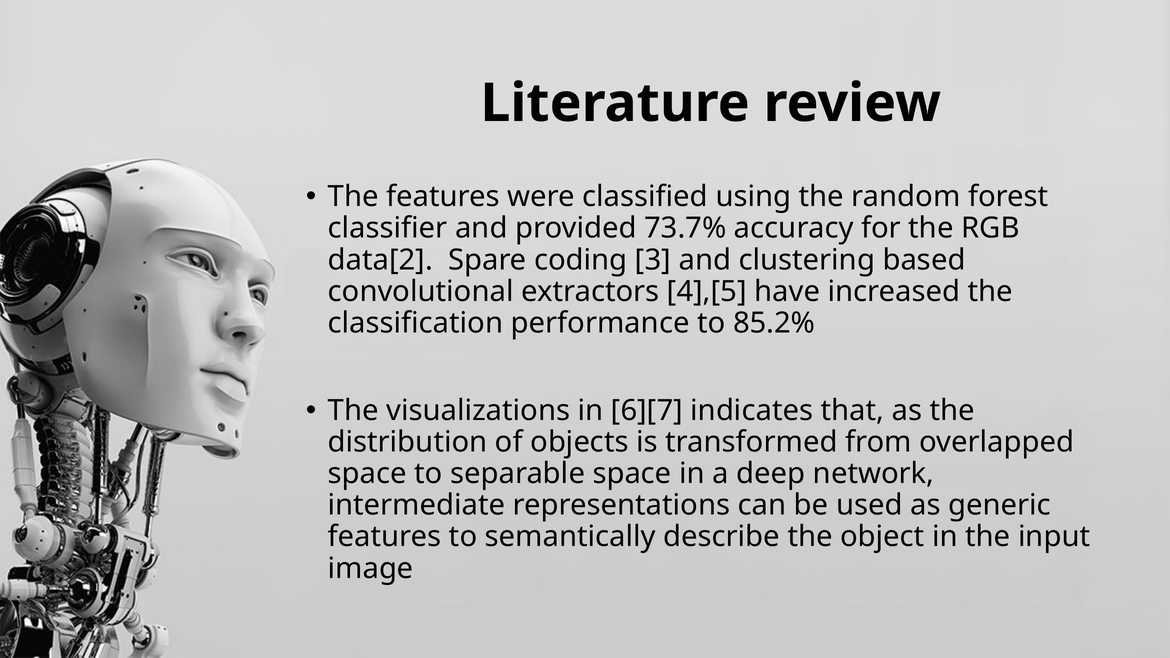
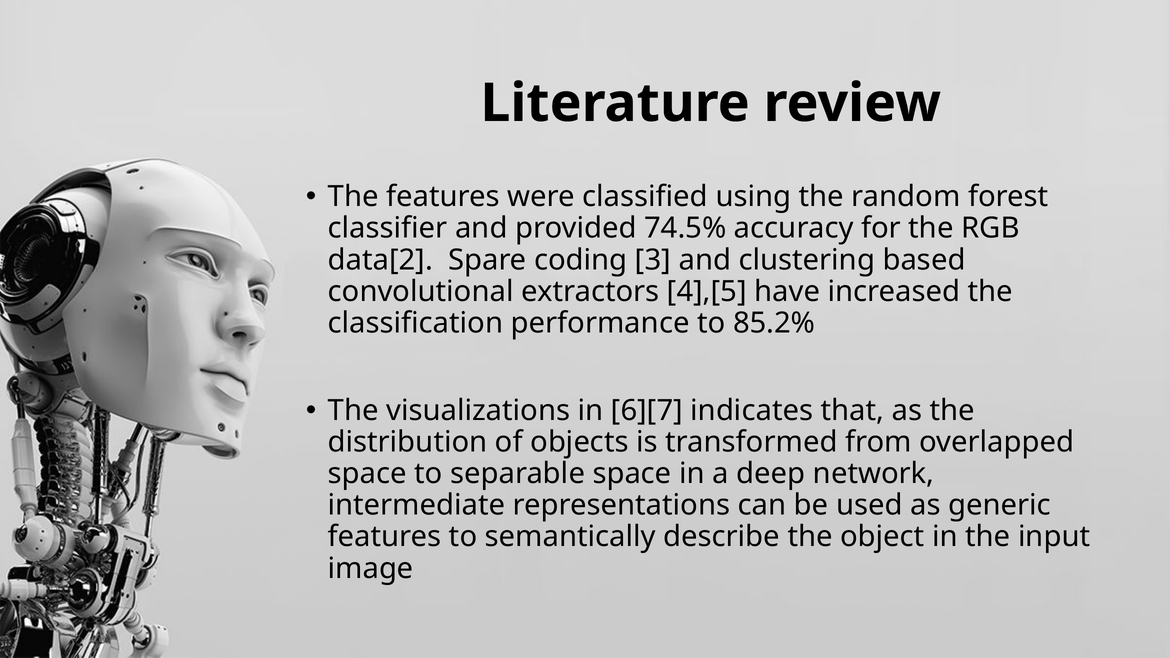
73.7%: 73.7% -> 74.5%
